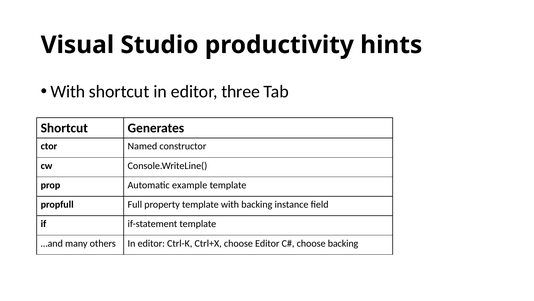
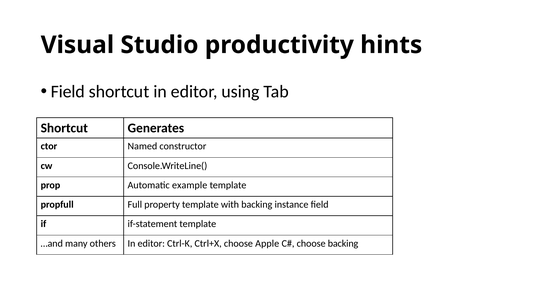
With at (68, 91): With -> Field
three: three -> using
choose Editor: Editor -> Apple
